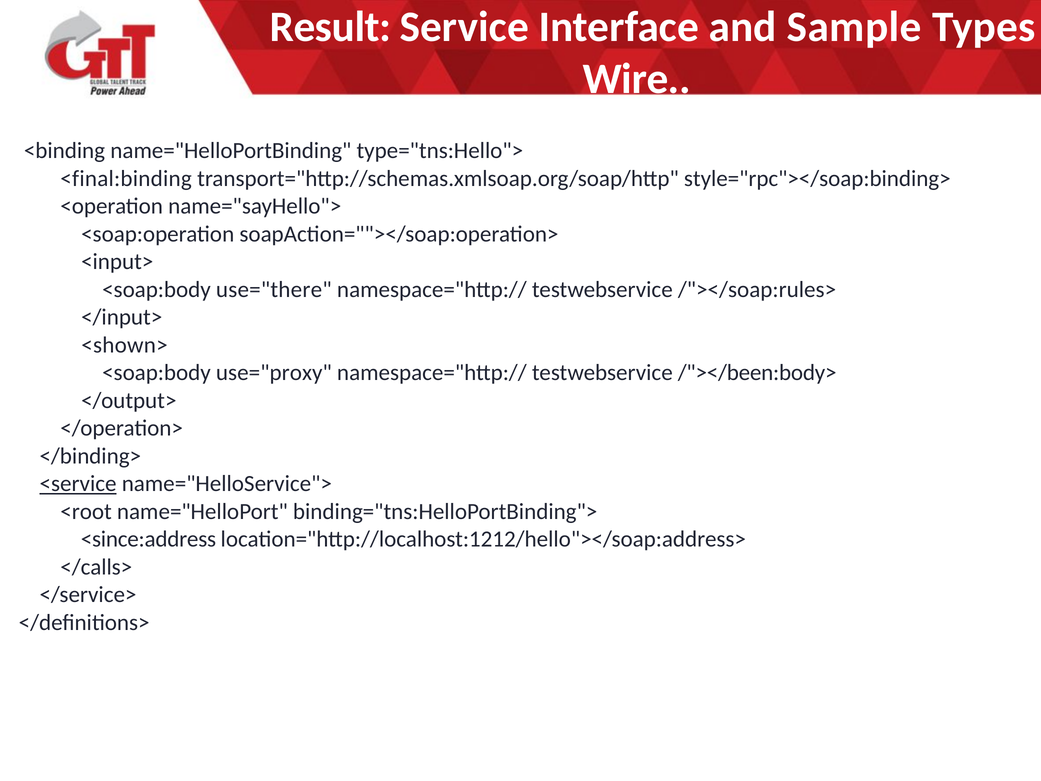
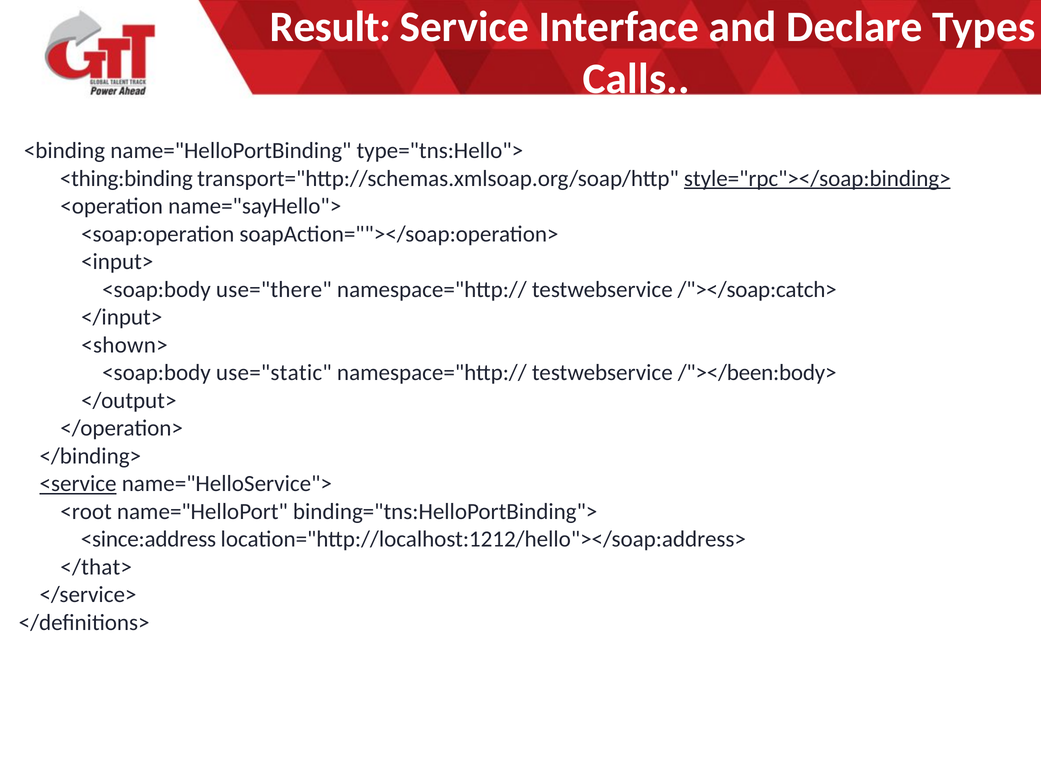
Sample: Sample -> Declare
Wire: Wire -> Calls
<final:binding: <final:binding -> <thing:binding
style="rpc"></soap:binding> underline: none -> present
/"></soap:rules>: /"></soap:rules> -> /"></soap:catch>
use="proxy: use="proxy -> use="static
</calls>: </calls> -> </that>
